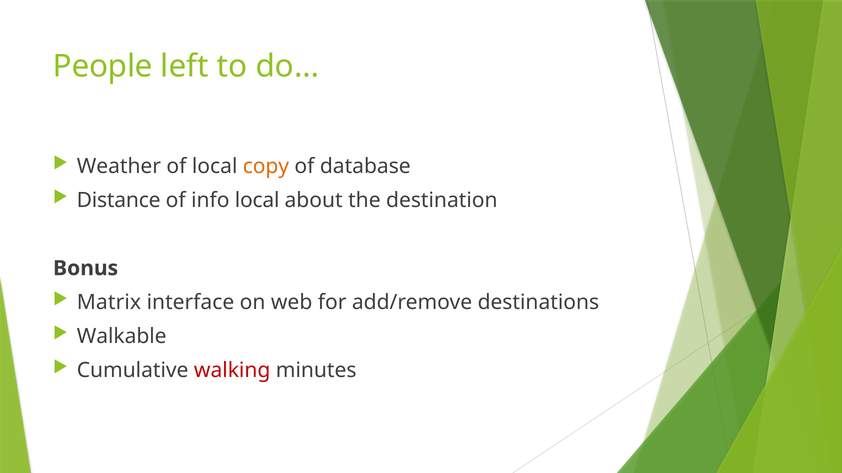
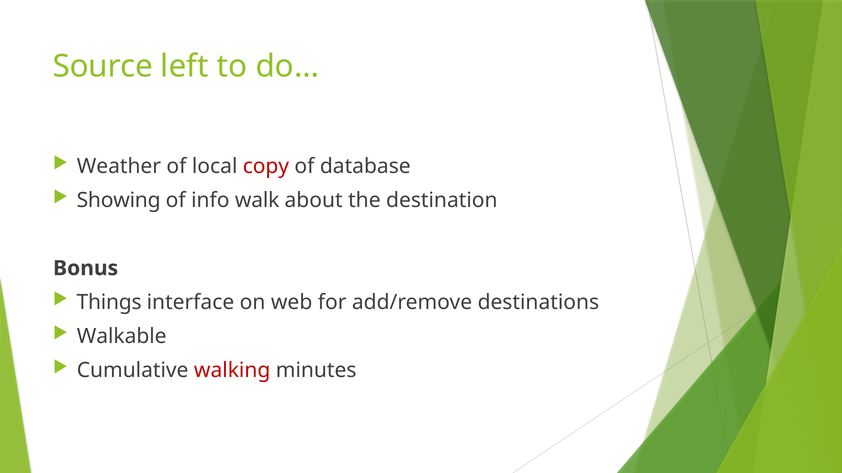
People: People -> Source
copy colour: orange -> red
Distance: Distance -> Showing
info local: local -> walk
Matrix: Matrix -> Things
